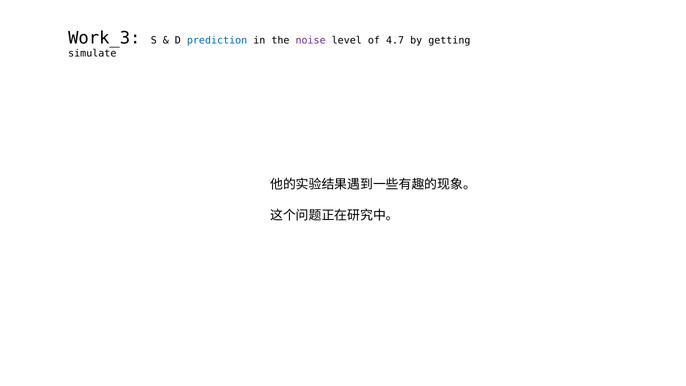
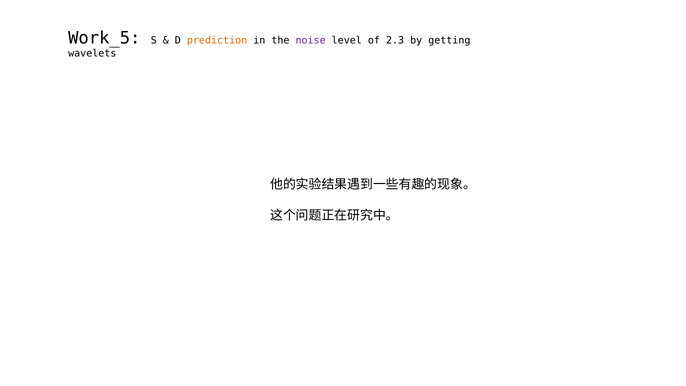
Work_3: Work_3 -> Work_5
prediction colour: blue -> orange
4.7: 4.7 -> 2.3
simulate: simulate -> wavelets
